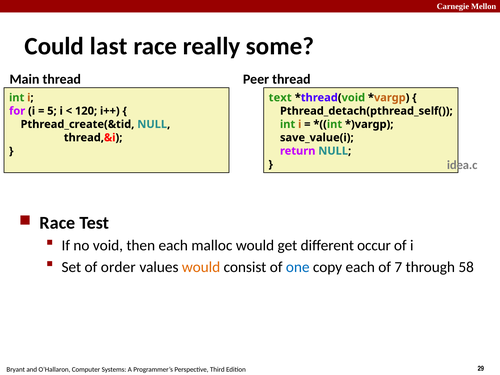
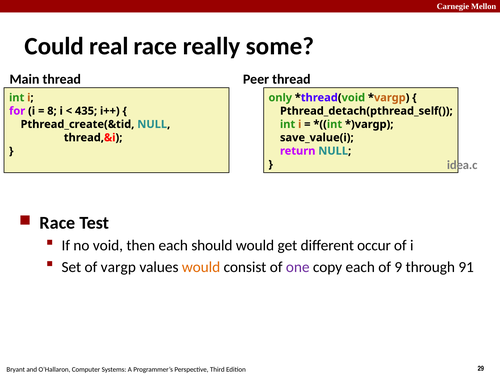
last: last -> real
text: text -> only
5: 5 -> 8
120: 120 -> 435
malloc: malloc -> should
order: order -> vargp
one colour: blue -> purple
7: 7 -> 9
58: 58 -> 91
